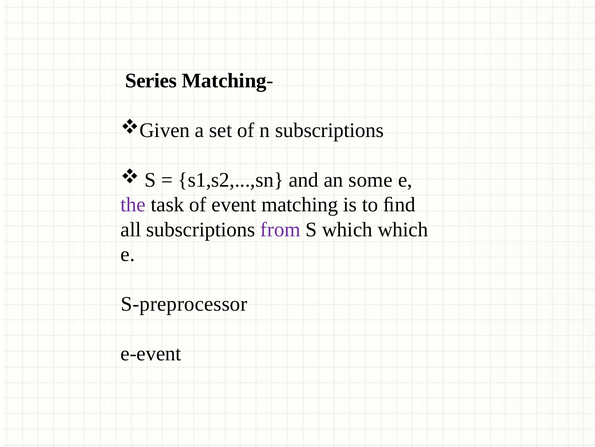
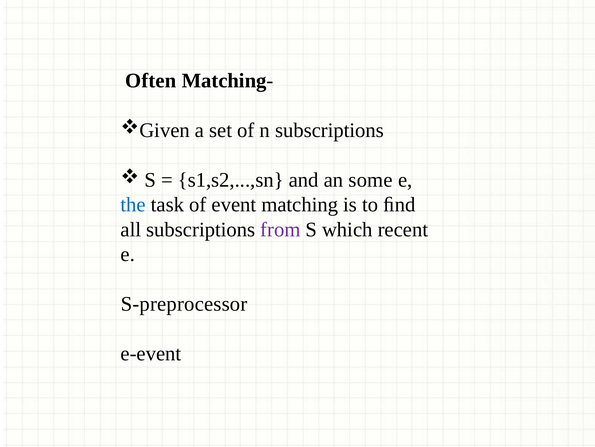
Series: Series -> Often
the colour: purple -> blue
which which: which -> recent
